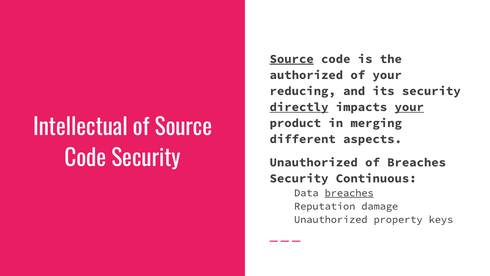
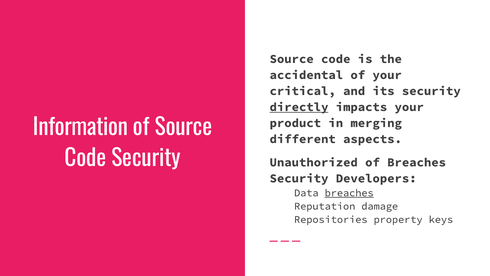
Source at (292, 59) underline: present -> none
authorized: authorized -> accidental
reducing: reducing -> critical
your at (409, 107) underline: present -> none
Intellectual: Intellectual -> Information
Continuous: Continuous -> Developers
Unauthorized at (331, 219): Unauthorized -> Repositories
